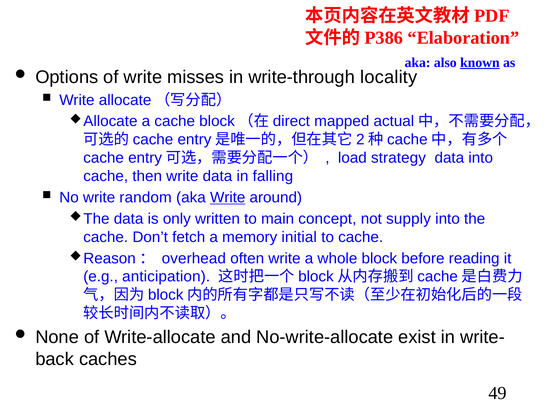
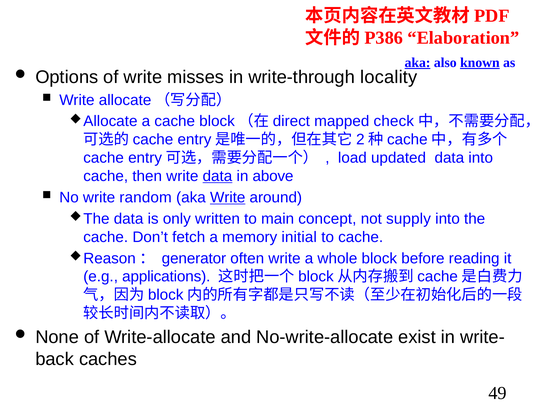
aka at (418, 63) underline: none -> present
actual: actual -> check
strategy: strategy -> updated
data at (217, 176) underline: none -> present
falling: falling -> above
overhead: overhead -> generator
anticipation: anticipation -> applications
